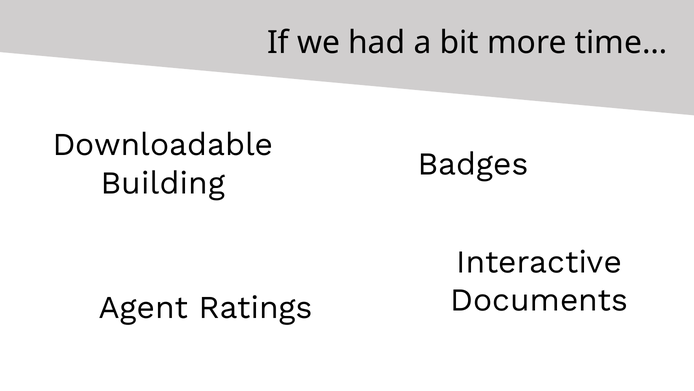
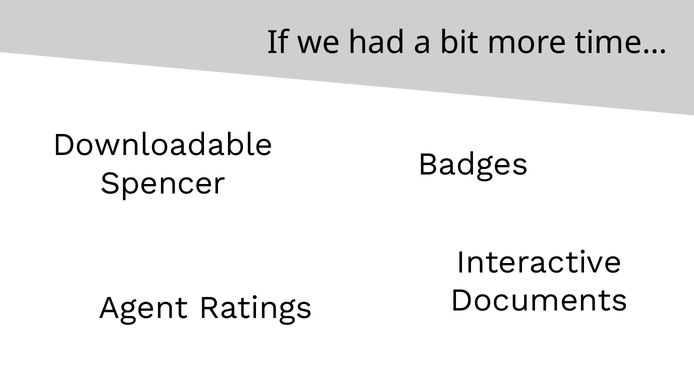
Building: Building -> Spencer
